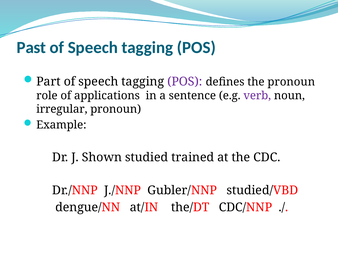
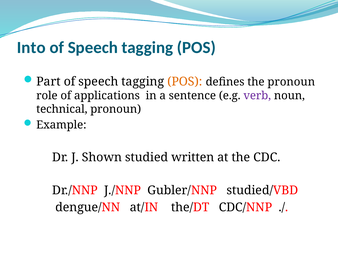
Past: Past -> Into
POS at (185, 81) colour: purple -> orange
irregular: irregular -> technical
trained: trained -> written
